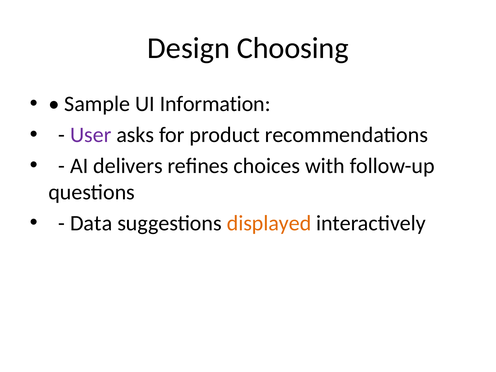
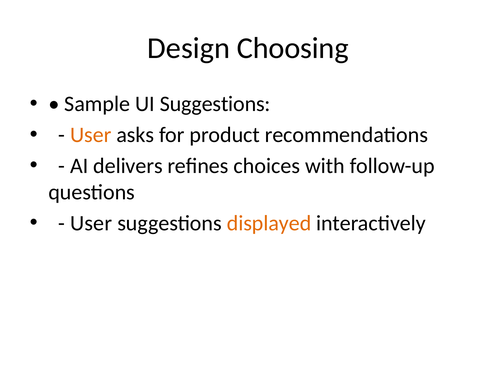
UI Information: Information -> Suggestions
User at (91, 135) colour: purple -> orange
Data at (91, 223): Data -> User
